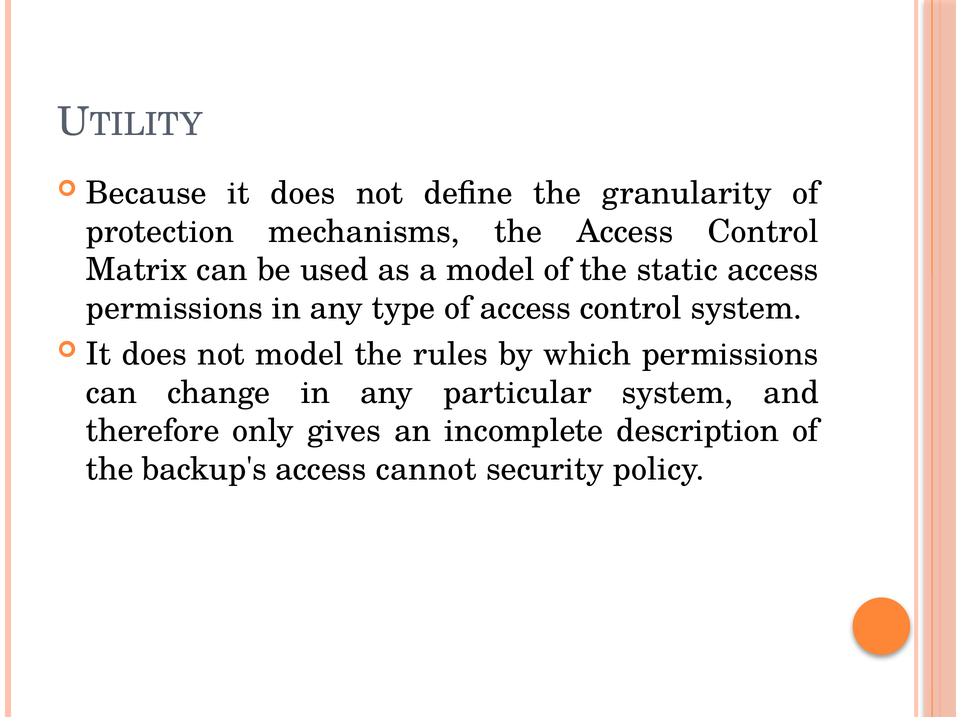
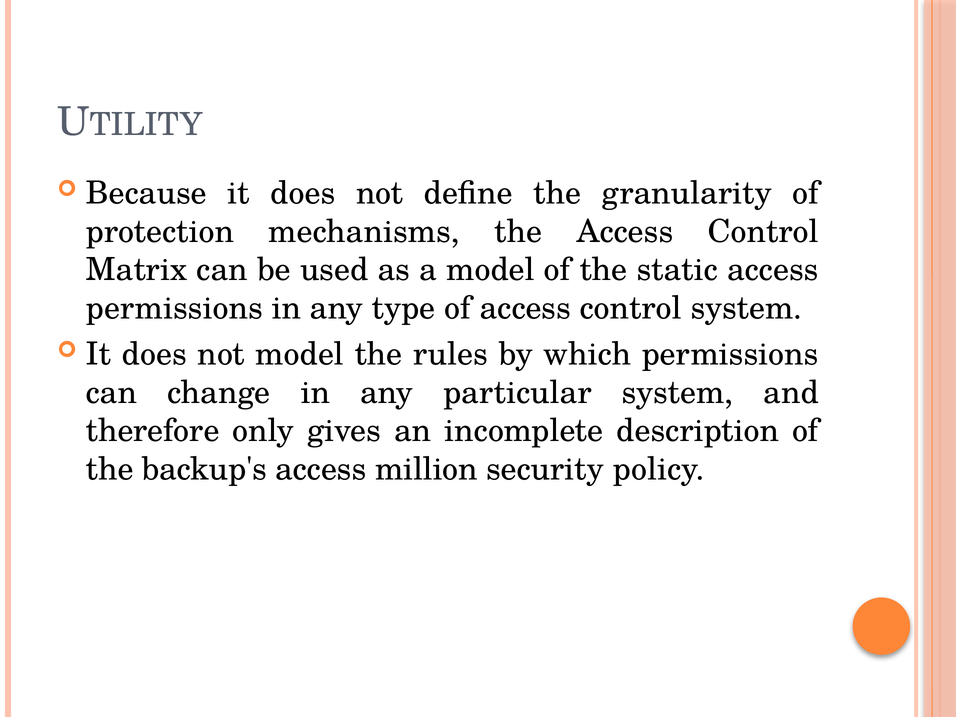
cannot: cannot -> million
